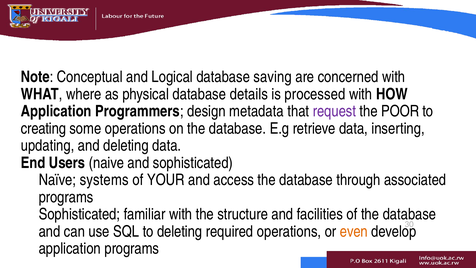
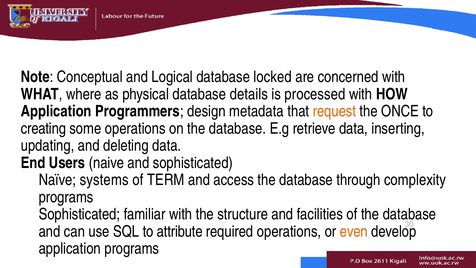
saving: saving -> locked
request colour: purple -> orange
POOR: POOR -> ONCE
YOUR: YOUR -> TERM
associated: associated -> complexity
to deleting: deleting -> attribute
